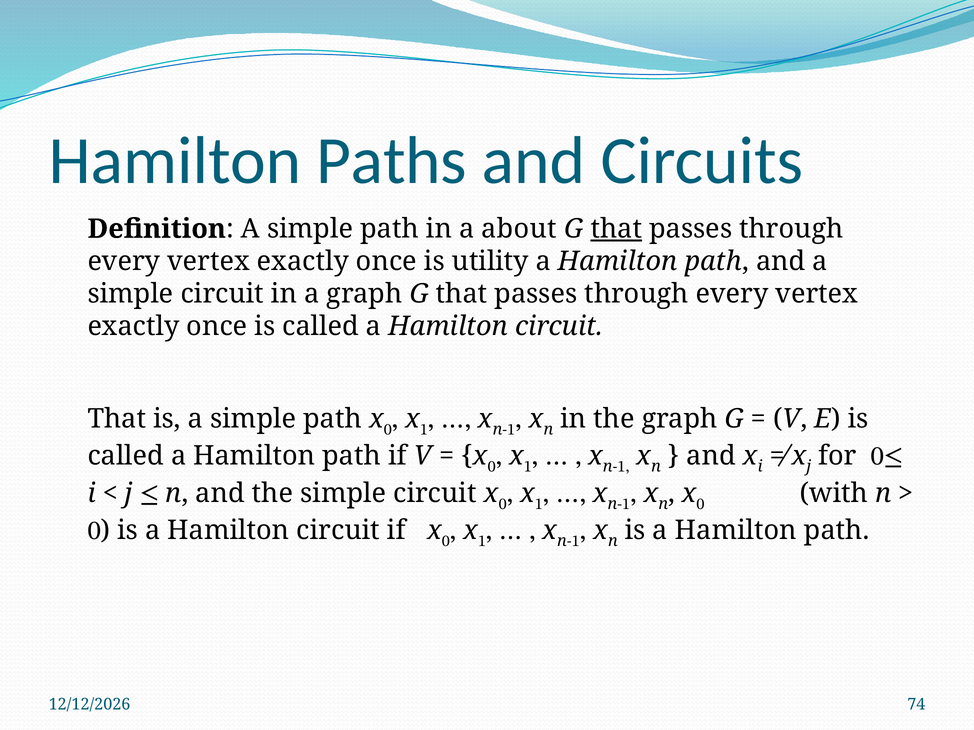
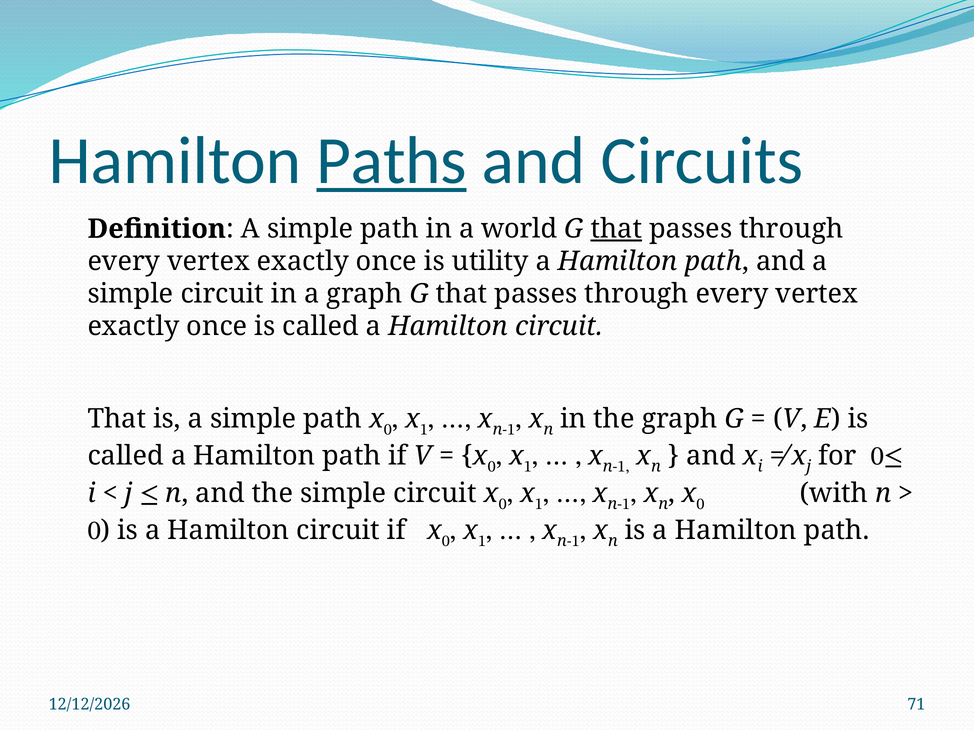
Paths underline: none -> present
about: about -> world
74: 74 -> 71
